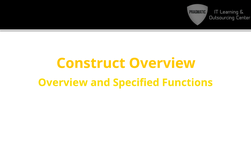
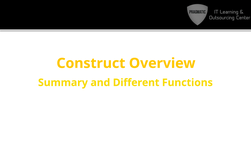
Overview at (63, 83): Overview -> Summary
Specified: Specified -> Different
